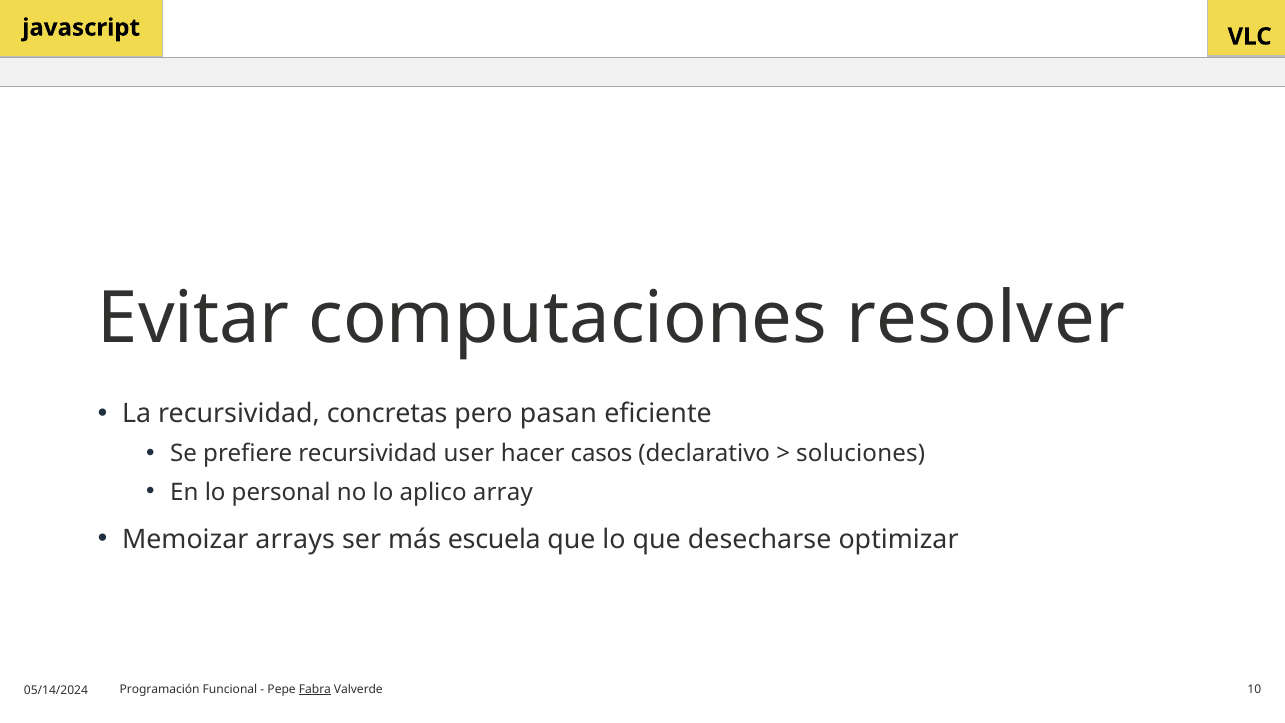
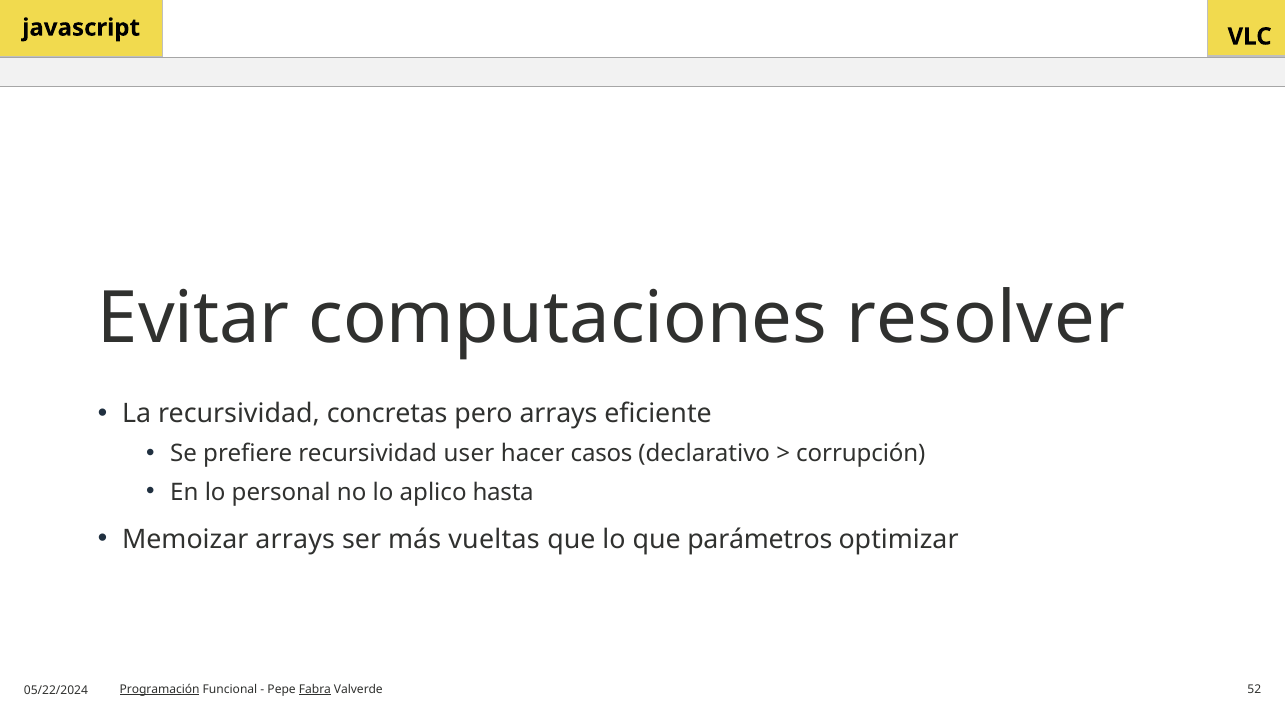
pero pasan: pasan -> arrays
soluciones: soluciones -> corrupción
array: array -> hasta
escuela: escuela -> vueltas
desecharse: desecharse -> parámetros
Programación underline: none -> present
10: 10 -> 52
05/14/2024: 05/14/2024 -> 05/22/2024
